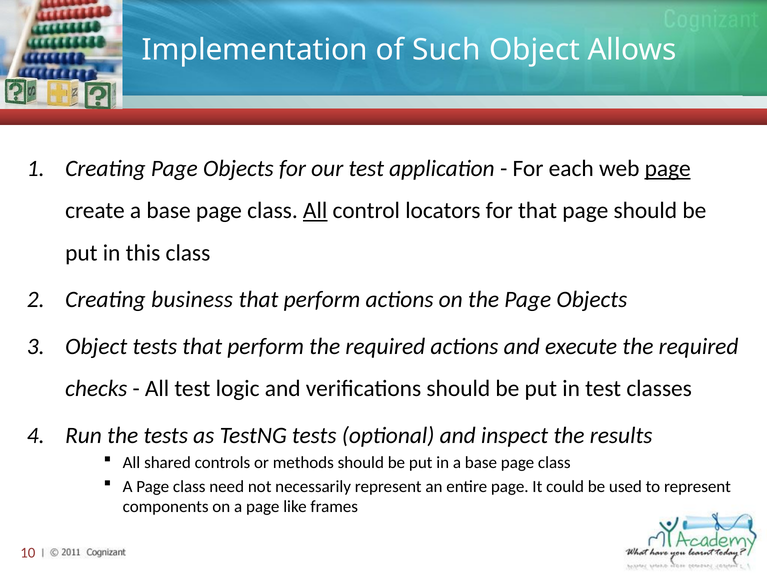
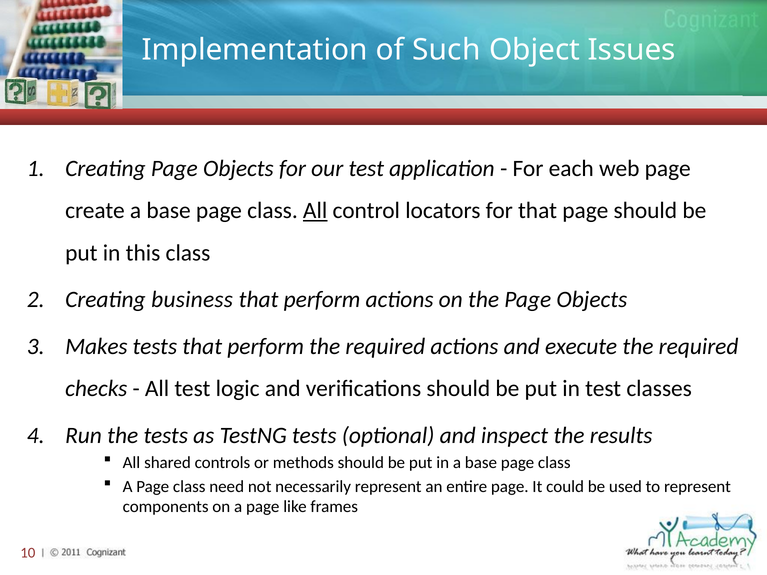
Allows: Allows -> Issues
page at (668, 169) underline: present -> none
Object at (96, 347): Object -> Makes
